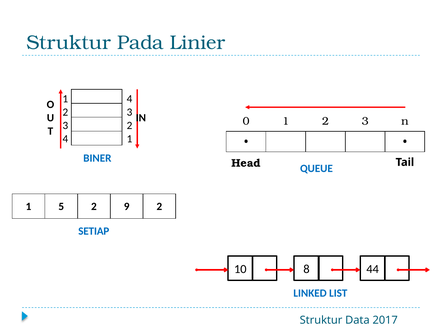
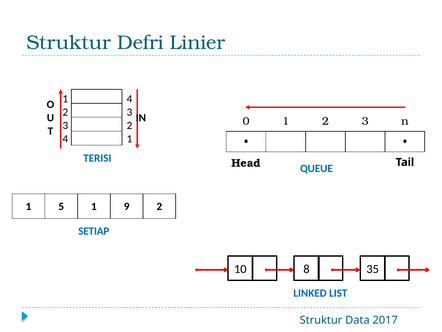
Pada: Pada -> Defri
BINER: BINER -> TERISI
5 2: 2 -> 1
44: 44 -> 35
